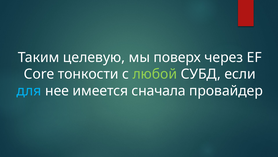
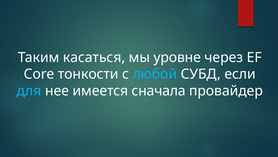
целевую: целевую -> касаться
поверх: поверх -> уровне
любой colour: light green -> light blue
